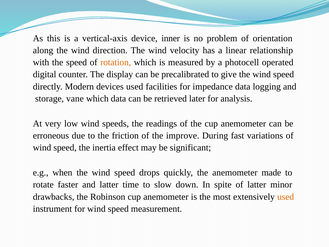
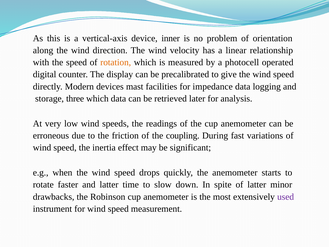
devices used: used -> mast
vane: vane -> three
improve: improve -> coupling
made: made -> starts
used at (286, 197) colour: orange -> purple
